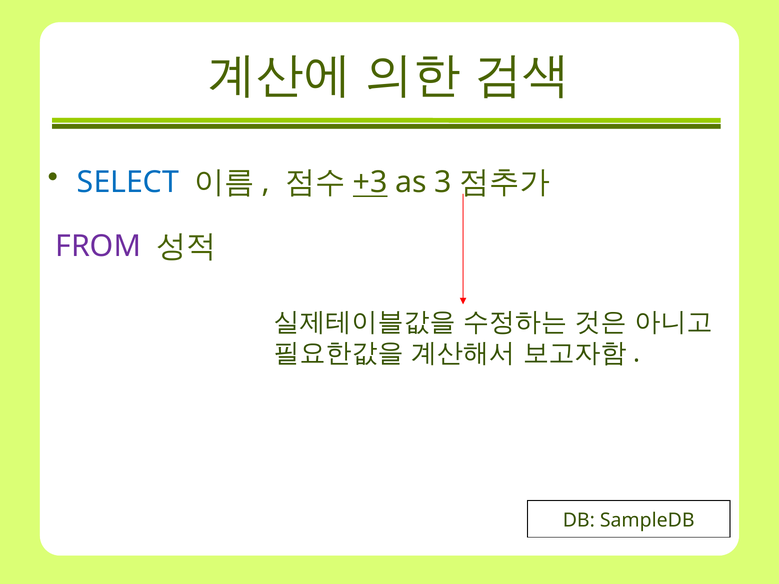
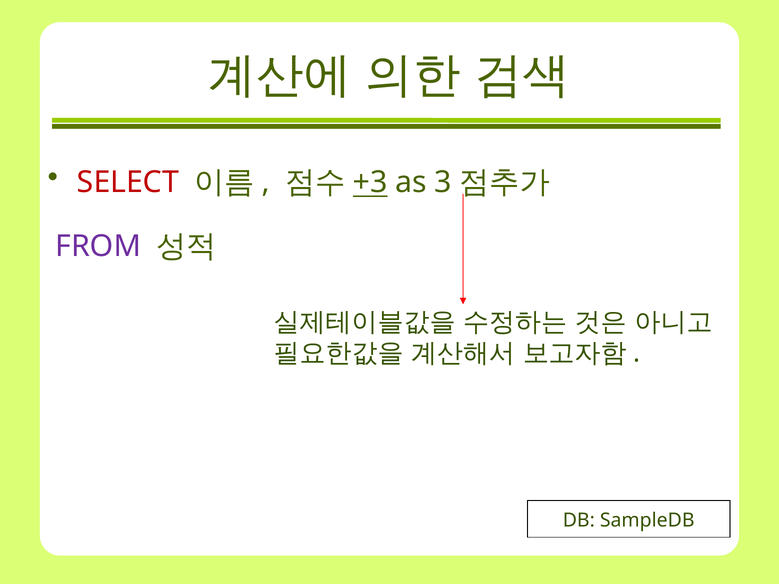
SELECT colour: blue -> red
